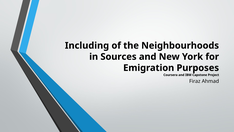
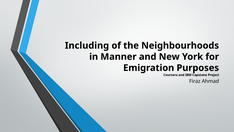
Sources: Sources -> Manner
